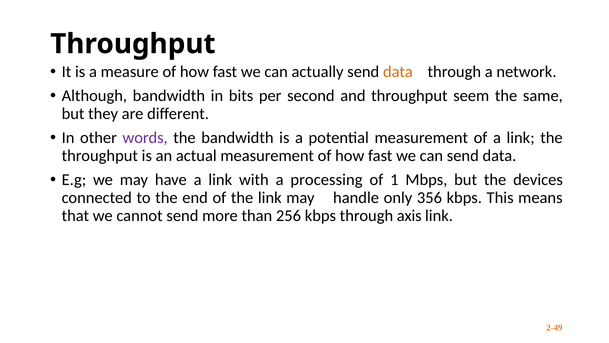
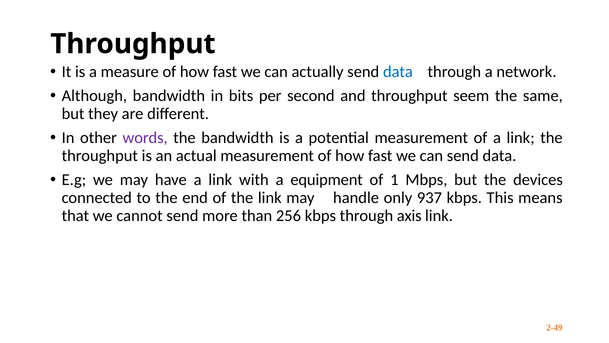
data at (398, 72) colour: orange -> blue
processing: processing -> equipment
356: 356 -> 937
